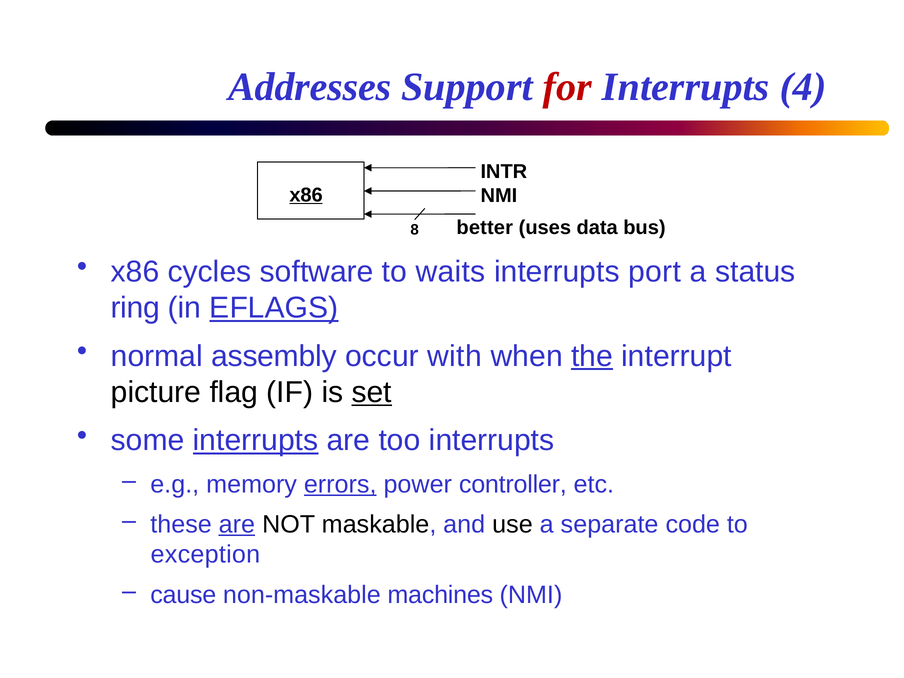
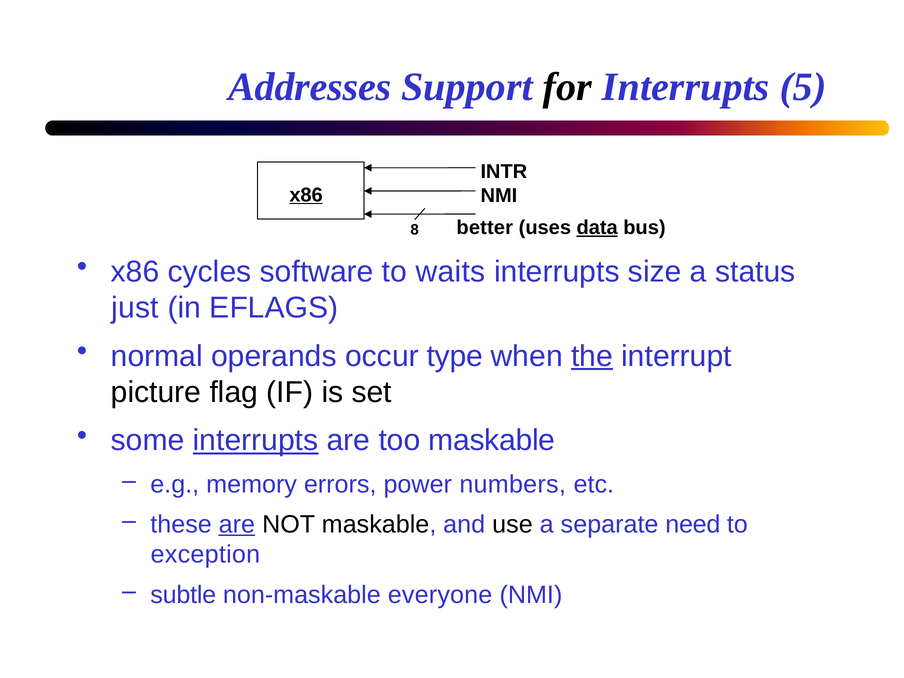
for colour: red -> black
4: 4 -> 5
data underline: none -> present
port: port -> size
ring: ring -> just
EFLAGS underline: present -> none
assembly: assembly -> operands
with: with -> type
set underline: present -> none
too interrupts: interrupts -> maskable
errors underline: present -> none
controller: controller -> numbers
code: code -> need
cause: cause -> subtle
machines: machines -> everyone
